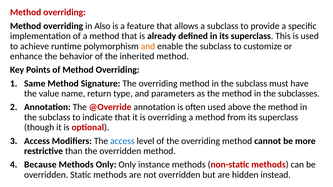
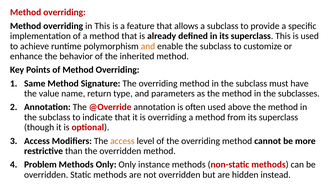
in Also: Also -> This
access at (122, 141) colour: blue -> orange
Because: Because -> Problem
